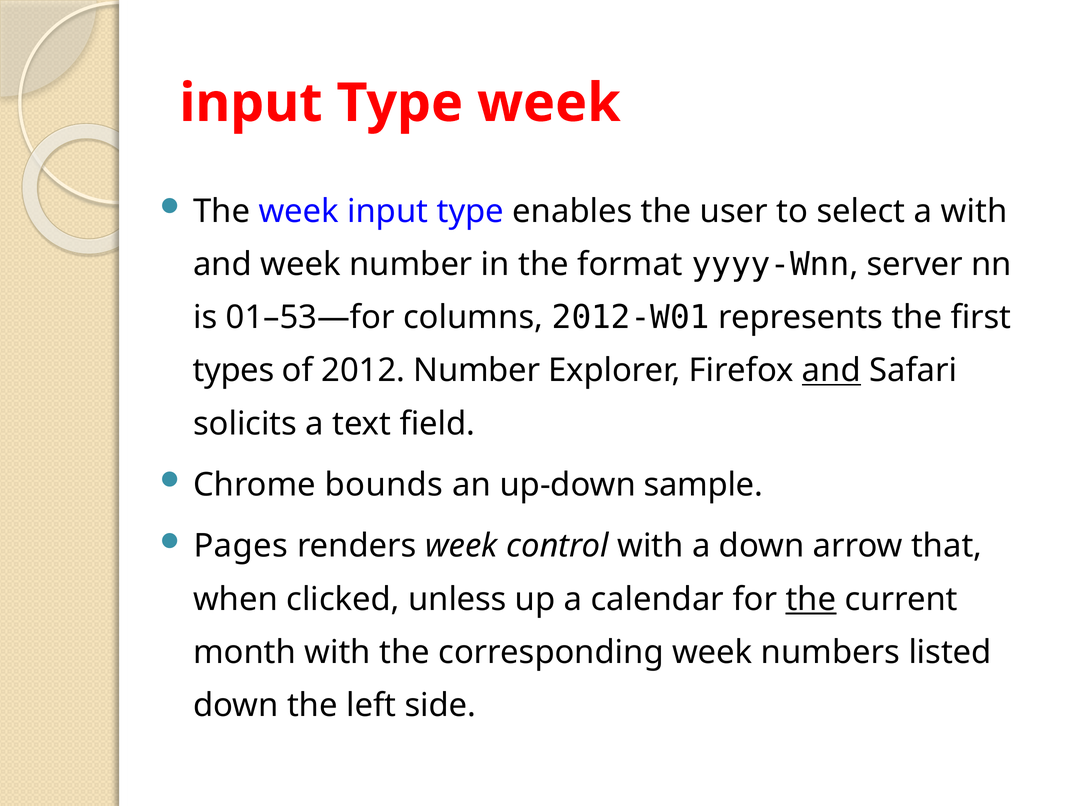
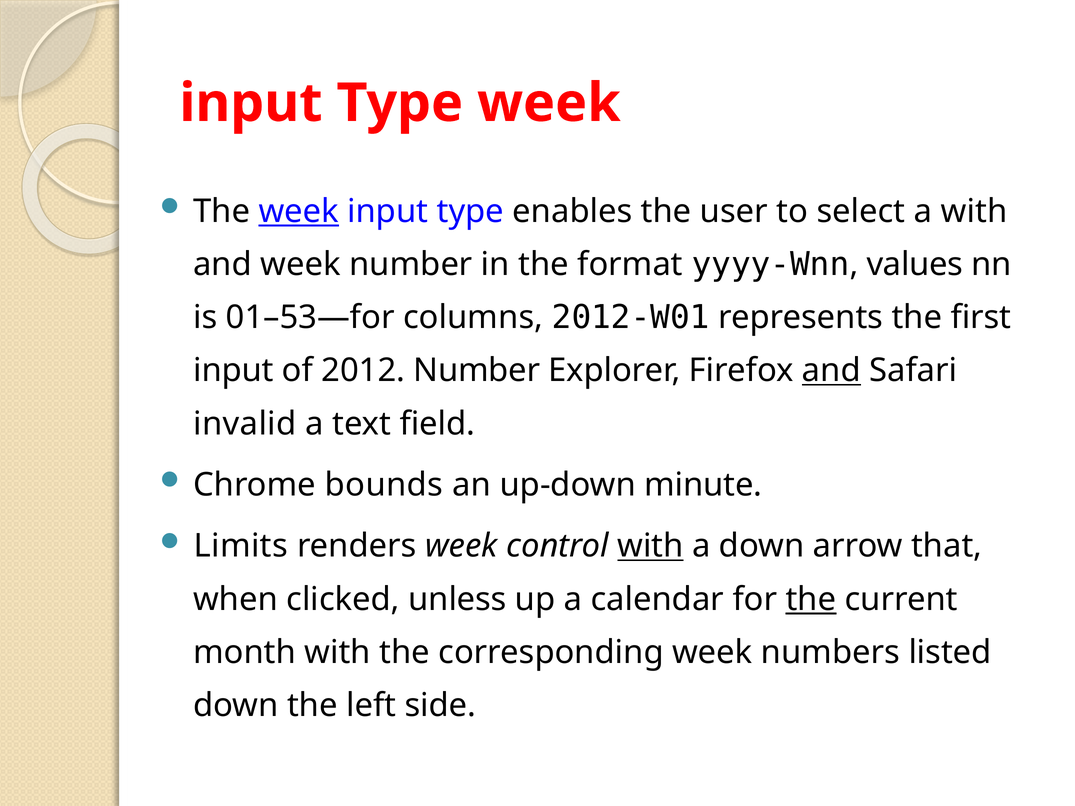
week at (299, 211) underline: none -> present
server: server -> values
types at (233, 371): types -> input
solicits: solicits -> invalid
sample: sample -> minute
Pages: Pages -> Limits
with at (650, 546) underline: none -> present
